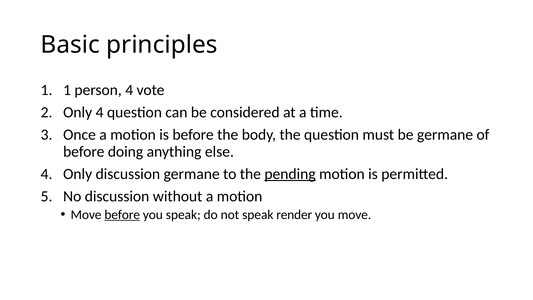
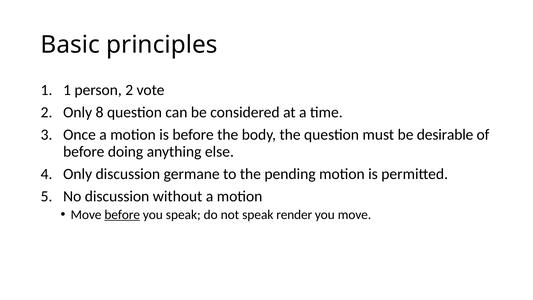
person 4: 4 -> 2
Only 4: 4 -> 8
be germane: germane -> desirable
pending underline: present -> none
